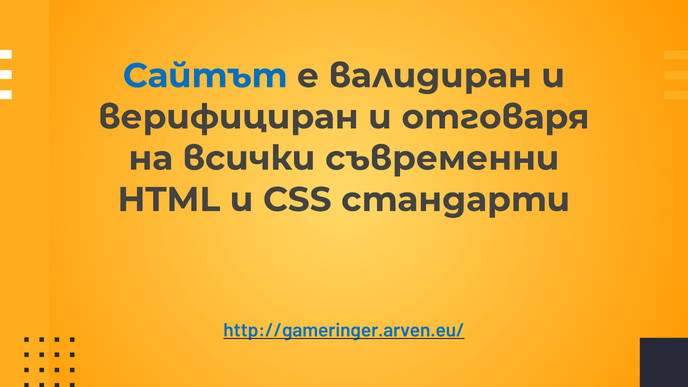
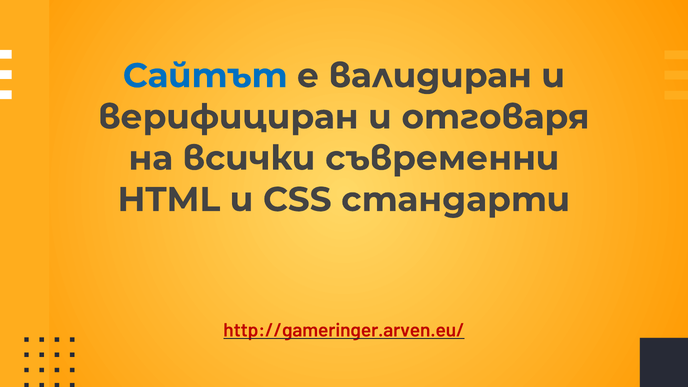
http://gameringer.arven.eu/ colour: blue -> red
